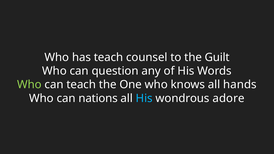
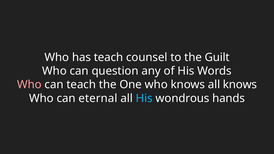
Who at (29, 85) colour: light green -> pink
all hands: hands -> knows
nations: nations -> eternal
adore: adore -> hands
